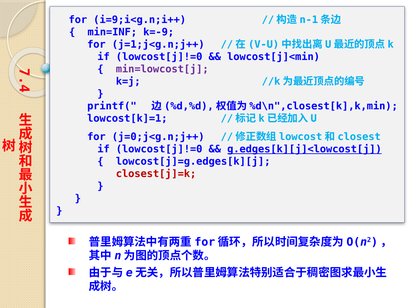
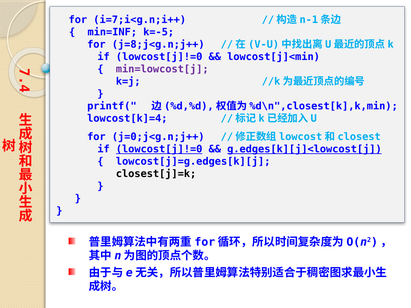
i=9;i<g.n;i++: i=9;i<g.n;i++ -> i=7;i<g.n;i++
k=-9: k=-9 -> k=-5
j=1;j<g.n;j++: j=1;j<g.n;j++ -> j=8;j<g.n;j++
lowcost[k]=1: lowcost[k]=1 -> lowcost[k]=4
lowcost[j]!=0 at (159, 149) underline: none -> present
closest[j]=k colour: red -> black
